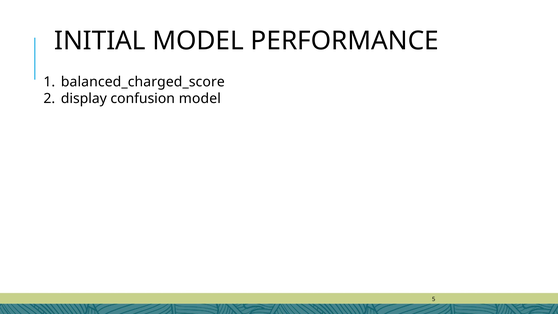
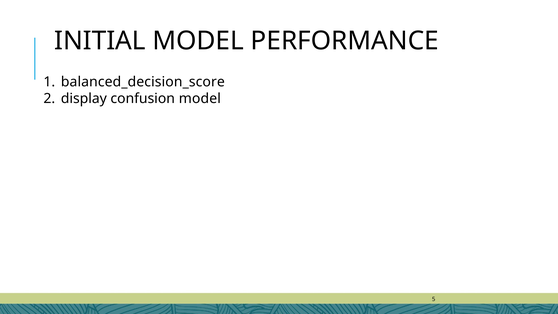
balanced_charged_score: balanced_charged_score -> balanced_decision_score
